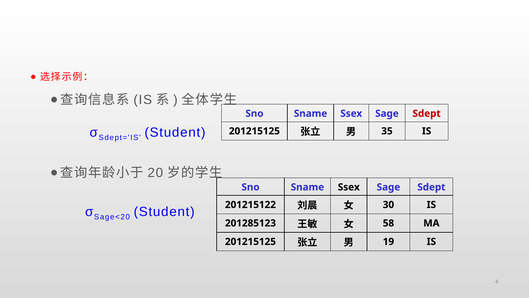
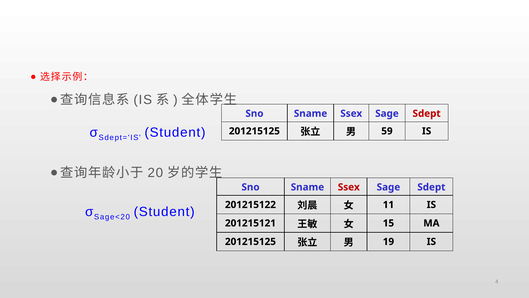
35: 35 -> 59
Ssex at (349, 187) colour: black -> red
30: 30 -> 11
201285123: 201285123 -> 201215121
58: 58 -> 15
